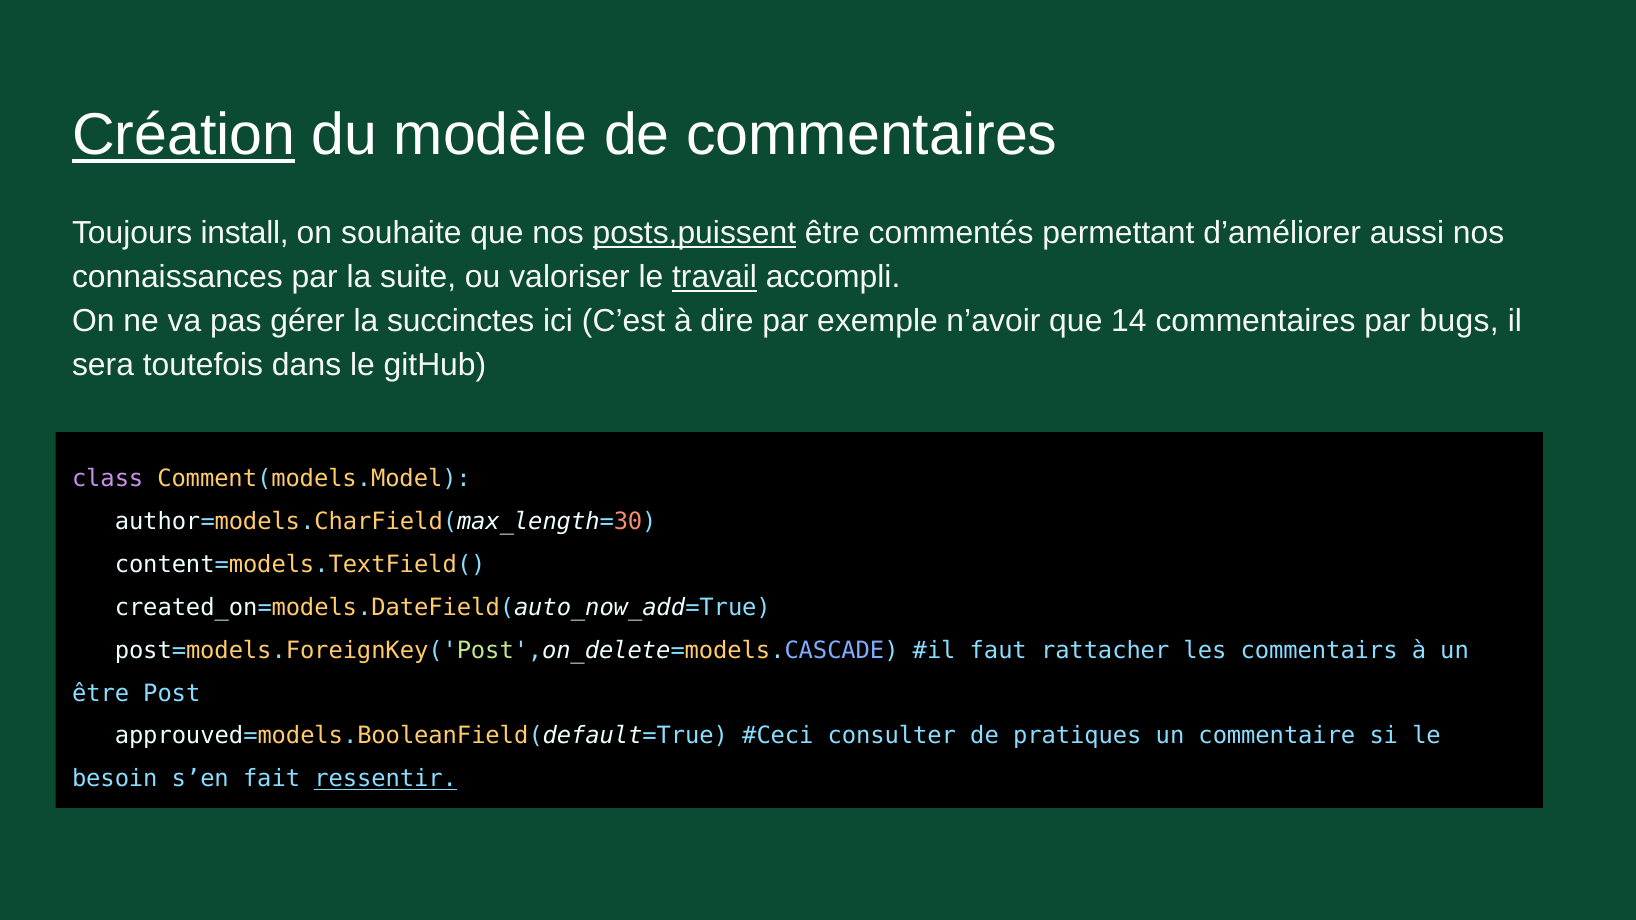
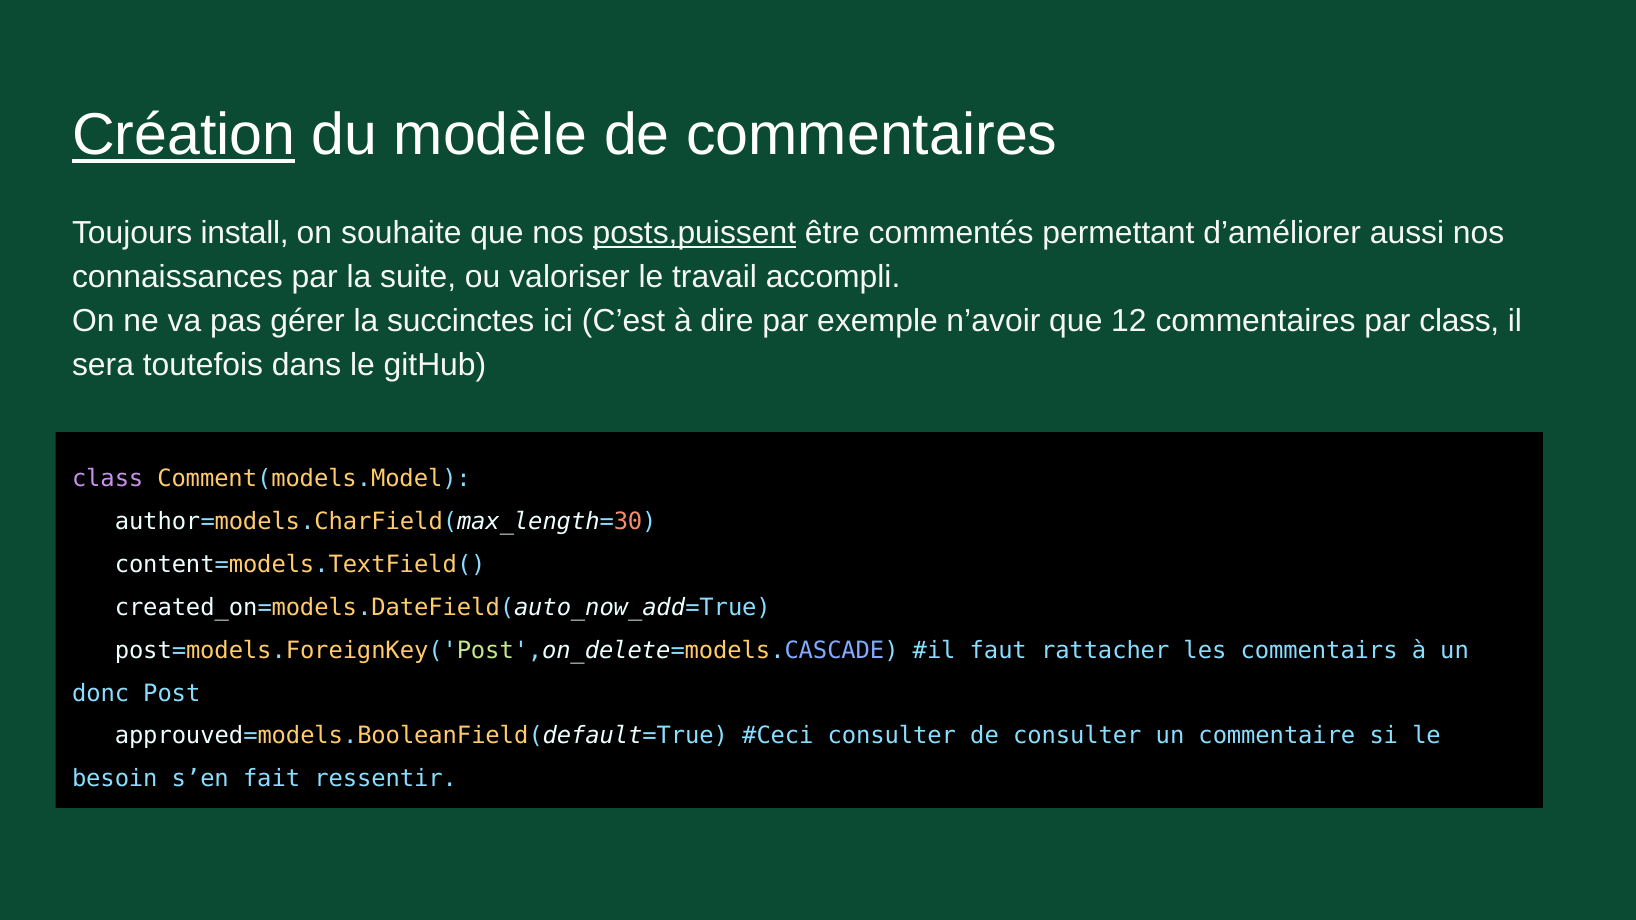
travail underline: present -> none
14: 14 -> 12
par bugs: bugs -> class
être at (101, 693): être -> donc
de pratiques: pratiques -> consulter
ressentir underline: present -> none
